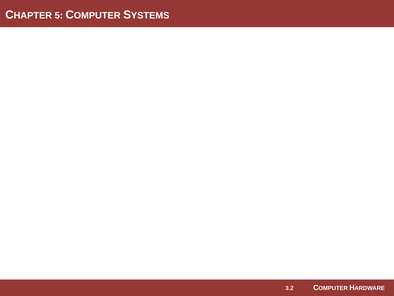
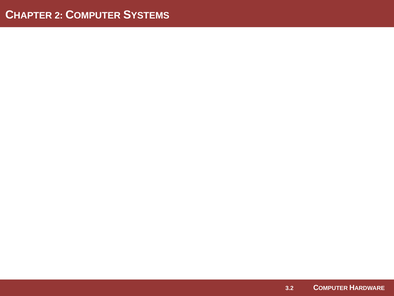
5: 5 -> 2
